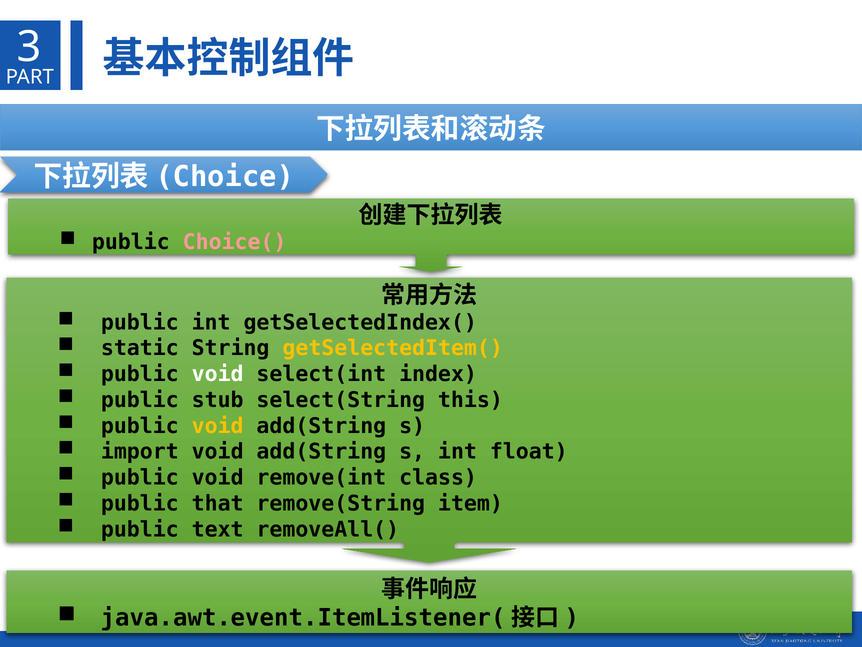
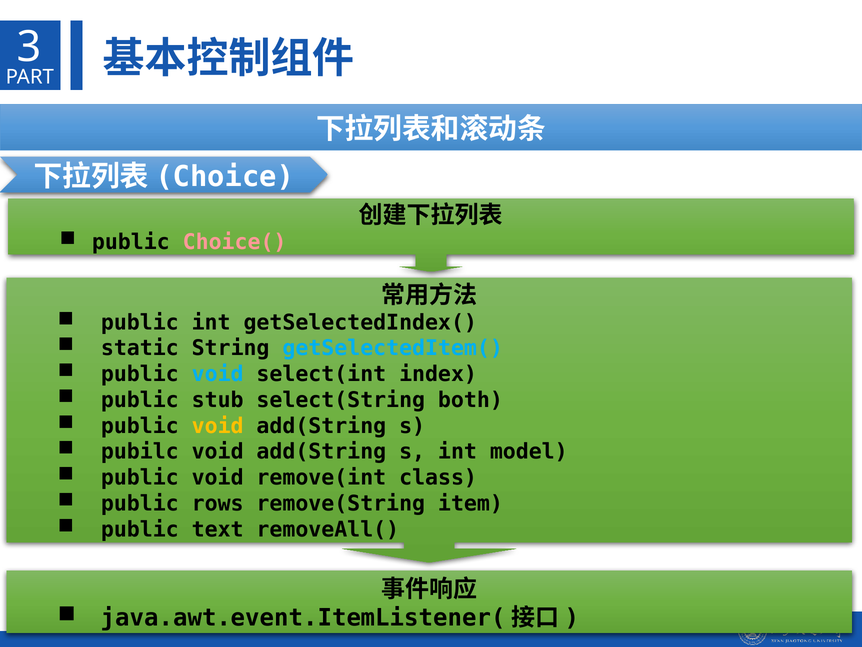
getSelectedItem( colour: yellow -> light blue
void at (218, 374) colour: white -> light blue
this: this -> both
import: import -> pubilc
float: float -> model
that: that -> rows
